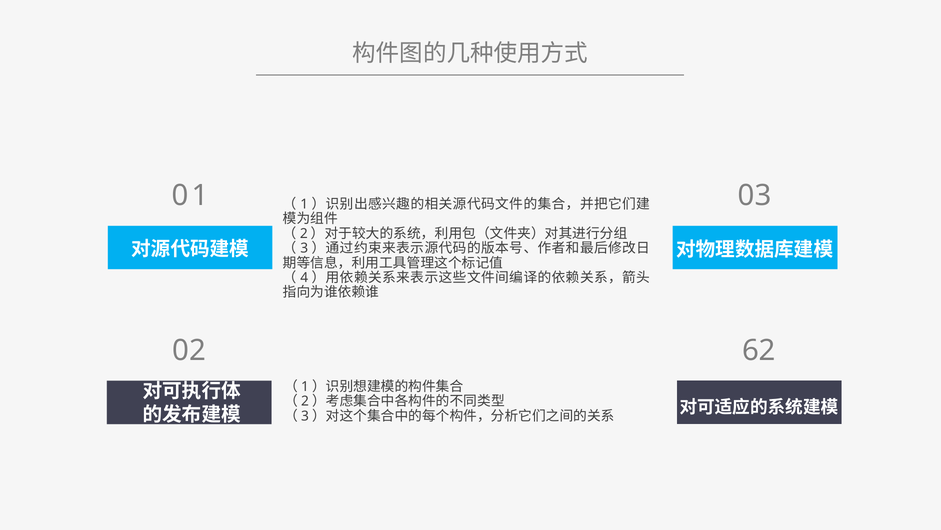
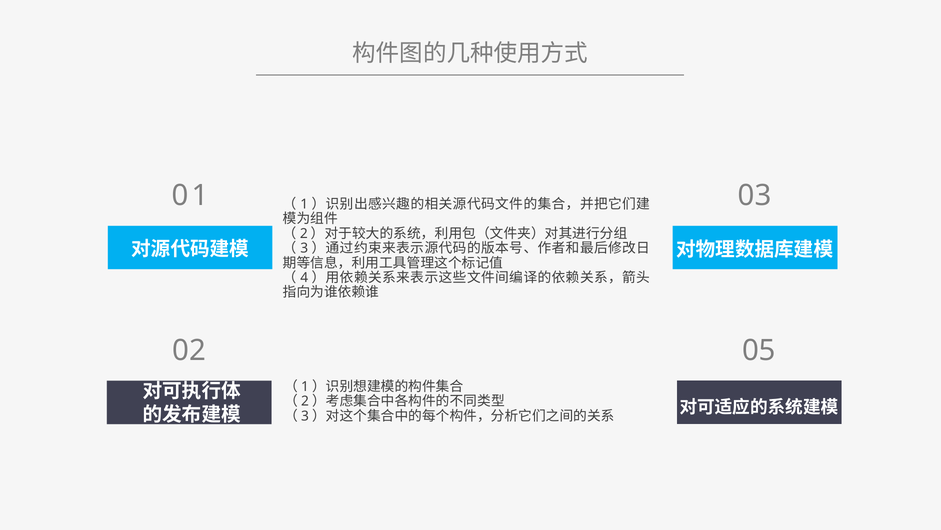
62: 62 -> 05
